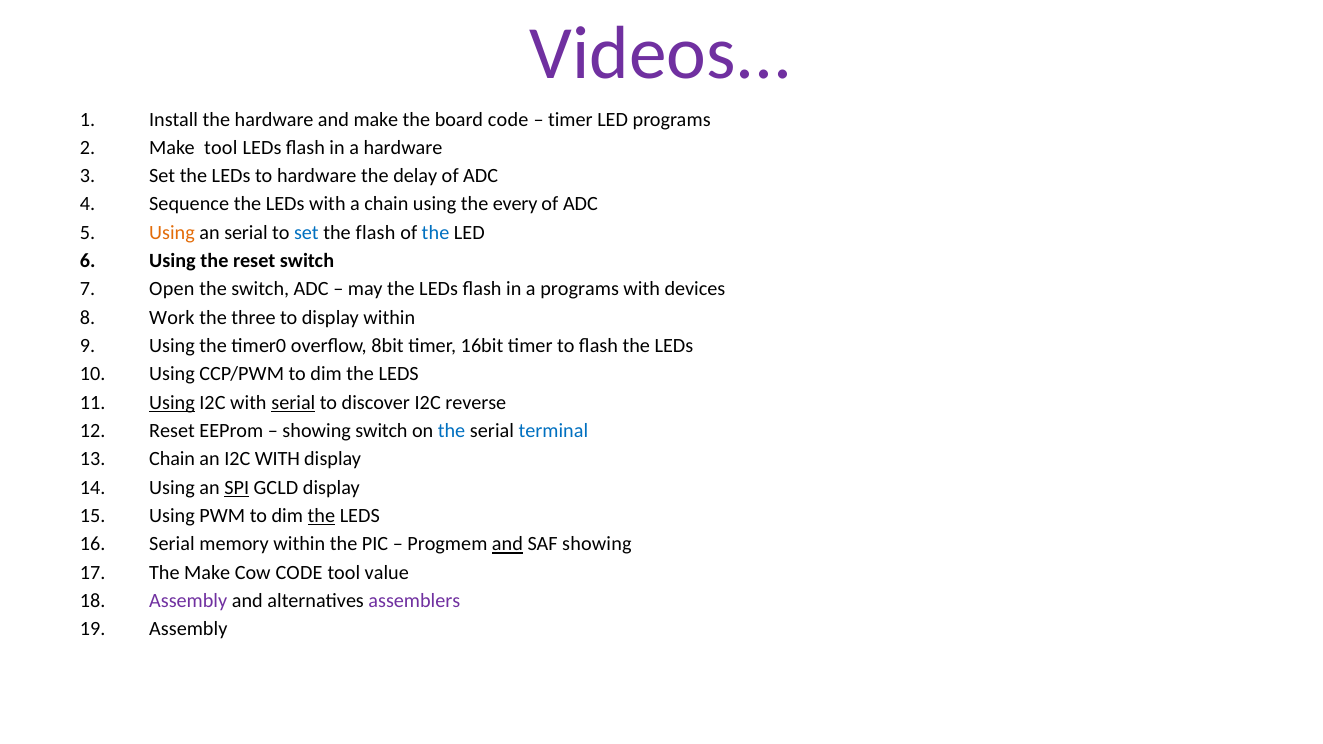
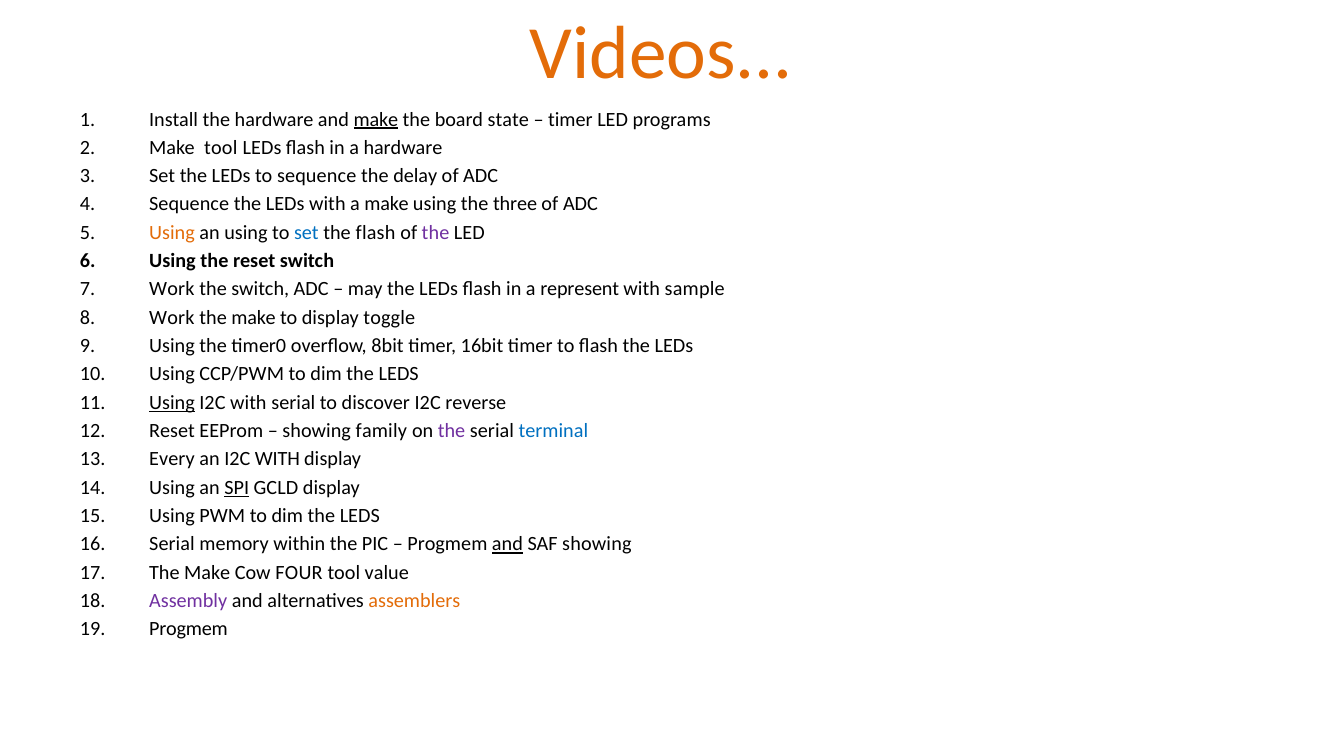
Videos colour: purple -> orange
make at (376, 119) underline: none -> present
board code: code -> state
to hardware: hardware -> sequence
a chain: chain -> make
every: every -> three
an serial: serial -> using
the at (436, 233) colour: blue -> purple
Open at (172, 289): Open -> Work
a programs: programs -> represent
devices: devices -> sample
three at (254, 318): three -> make
display within: within -> toggle
serial at (293, 403) underline: present -> none
showing switch: switch -> family
the at (452, 431) colour: blue -> purple
Chain at (172, 459): Chain -> Every
the at (321, 516) underline: present -> none
Cow CODE: CODE -> FOUR
assemblers colour: purple -> orange
Assembly at (188, 629): Assembly -> Progmem
